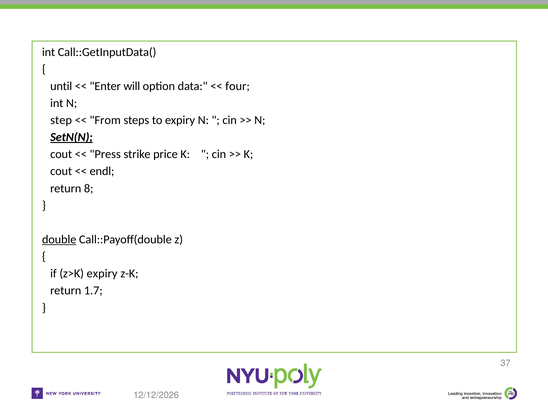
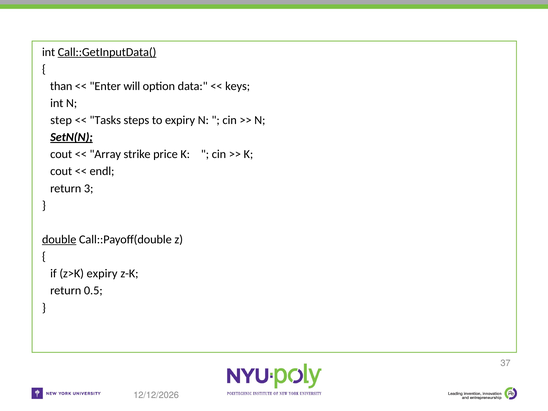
Call::GetInputData( underline: none -> present
until: until -> than
four: four -> keys
From: From -> Tasks
Press: Press -> Array
8: 8 -> 3
1.7: 1.7 -> 0.5
